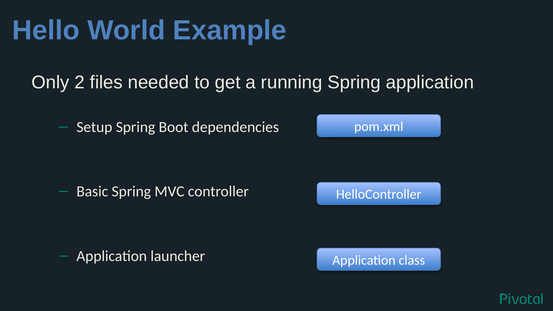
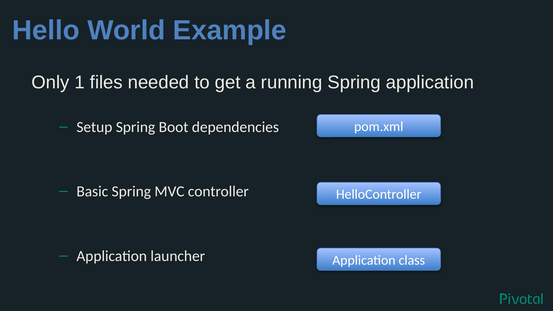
2: 2 -> 1
